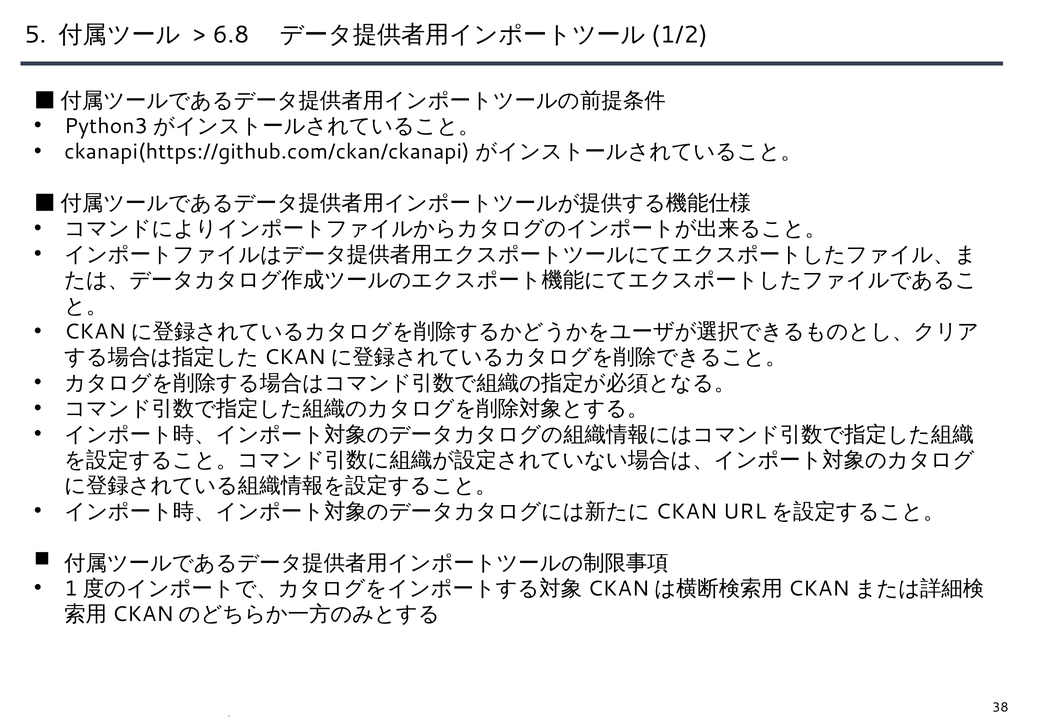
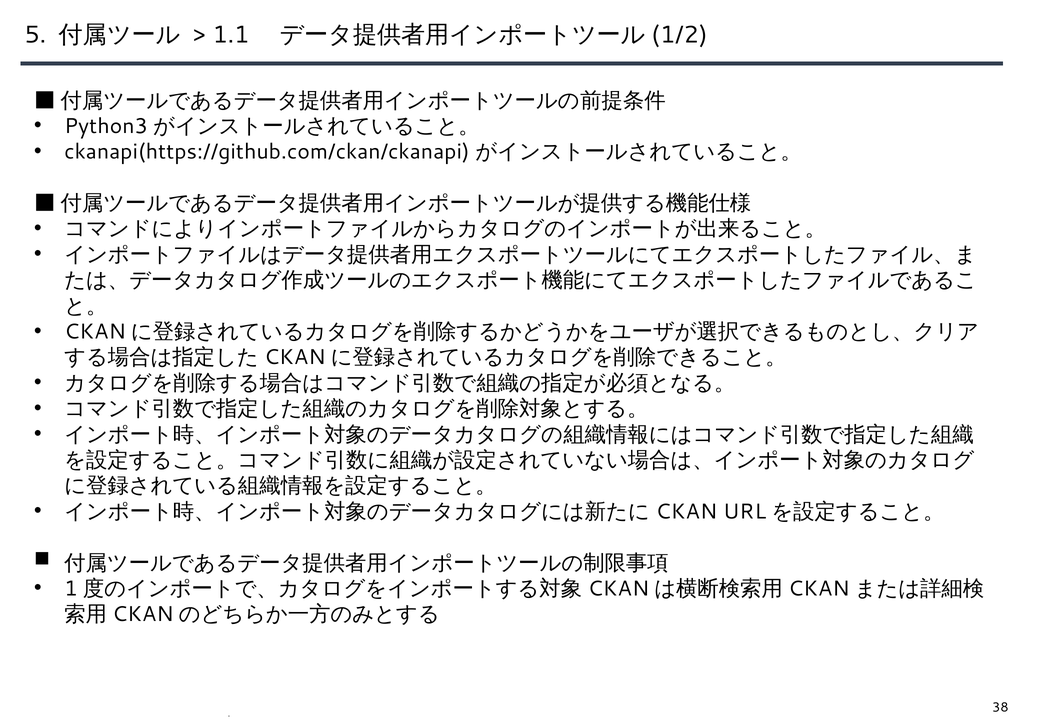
6.8: 6.8 -> 1.1
